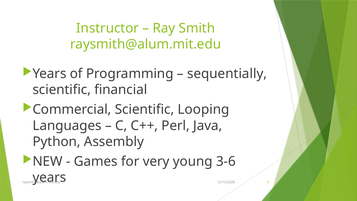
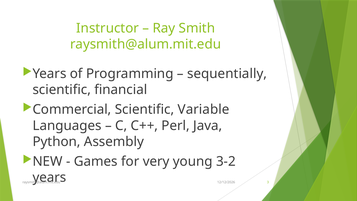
Looping: Looping -> Variable
3-6: 3-6 -> 3-2
